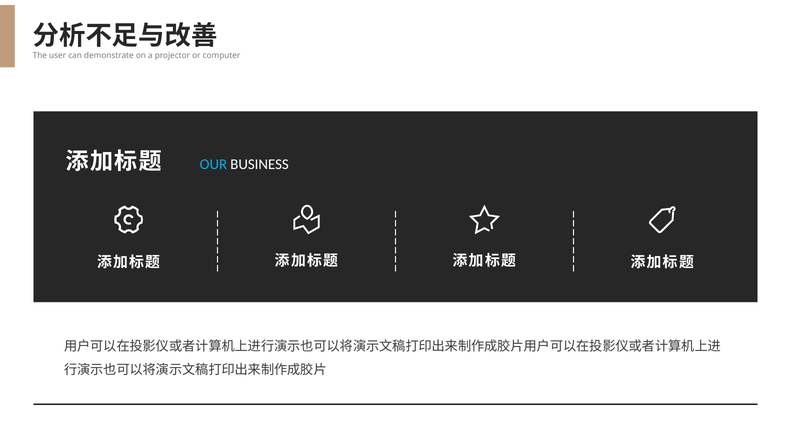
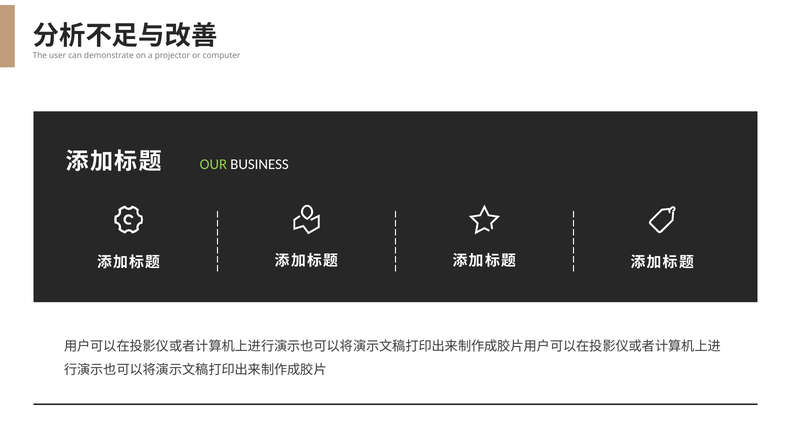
OUR colour: light blue -> light green
